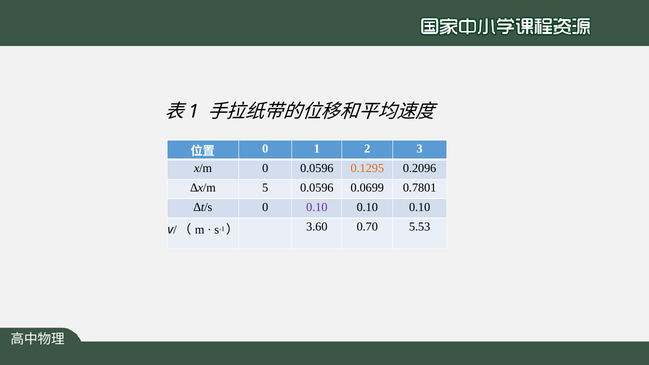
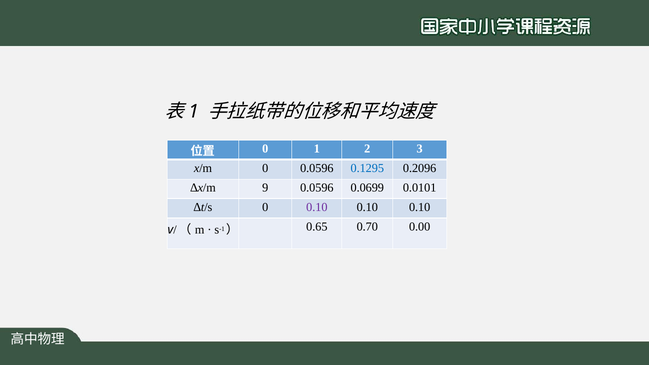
0.1295 colour: orange -> blue
5: 5 -> 9
0.7801: 0.7801 -> 0.0101
3.60: 3.60 -> 0.65
5.53: 5.53 -> 0.00
